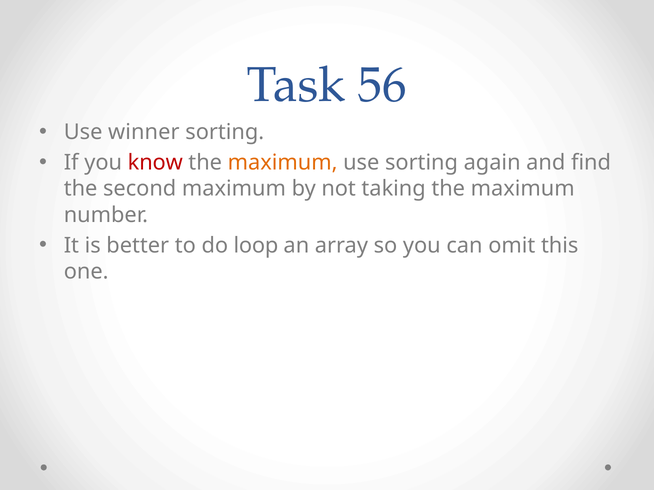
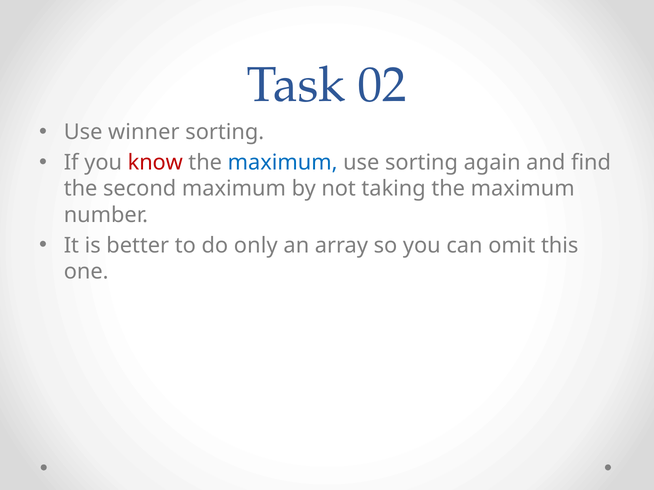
56: 56 -> 02
maximum at (283, 163) colour: orange -> blue
loop: loop -> only
